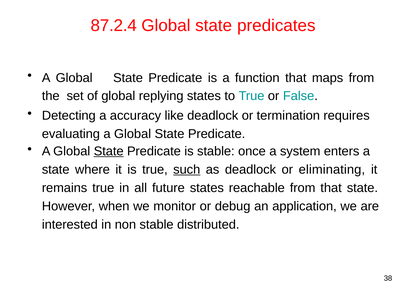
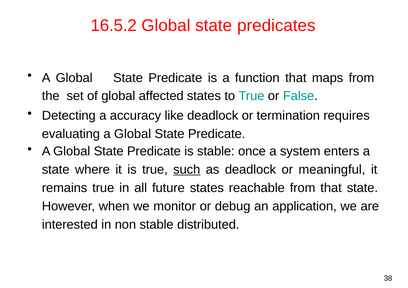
87.2.4: 87.2.4 -> 16.5.2
replying: replying -> affected
State at (109, 152) underline: present -> none
eliminating: eliminating -> meaningful
